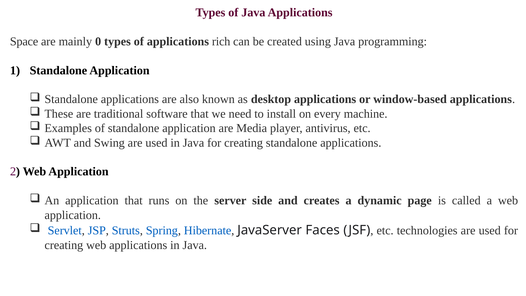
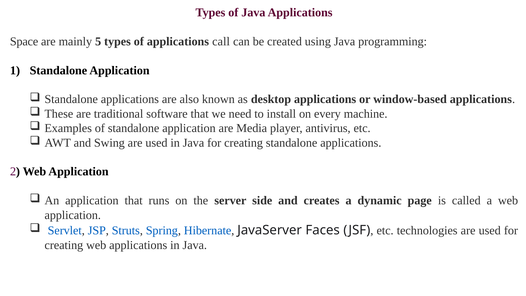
0: 0 -> 5
rich: rich -> call
